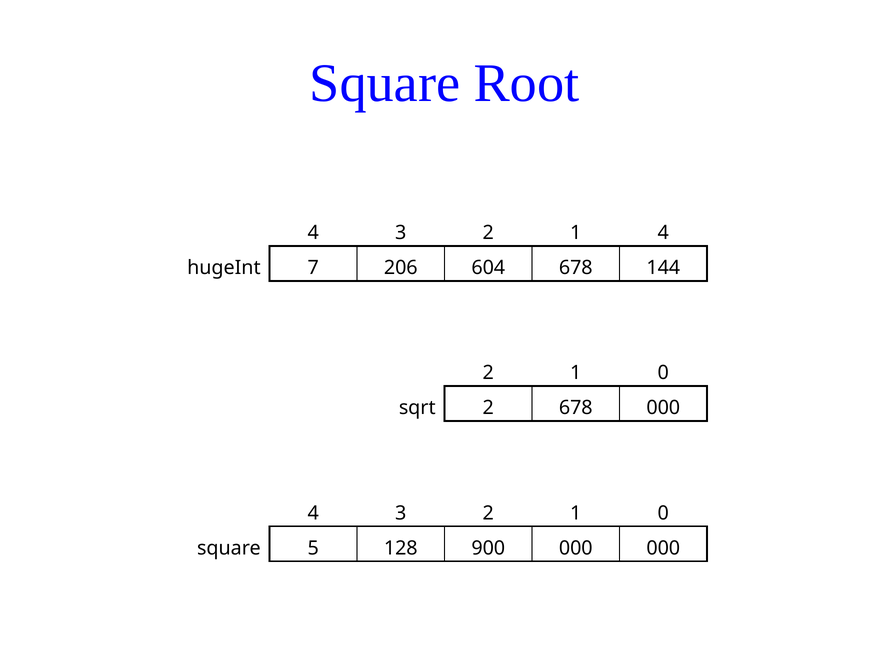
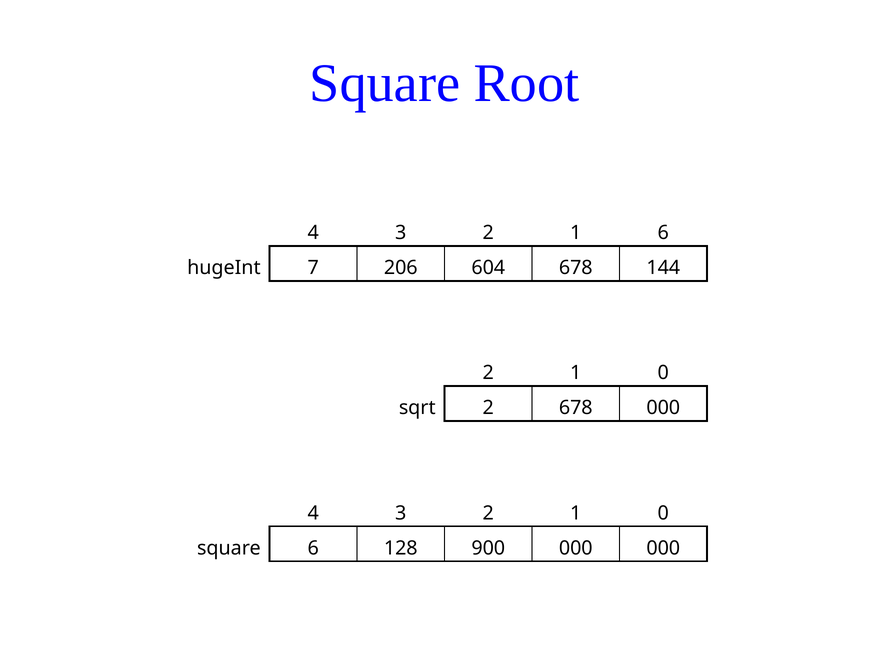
1 4: 4 -> 6
square 5: 5 -> 6
